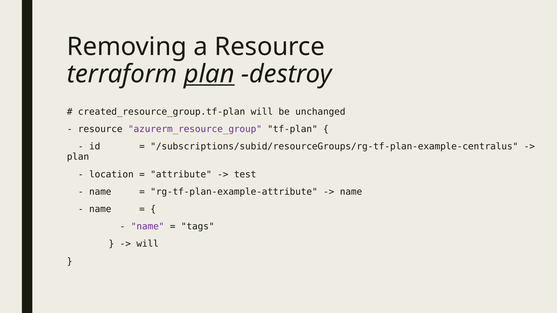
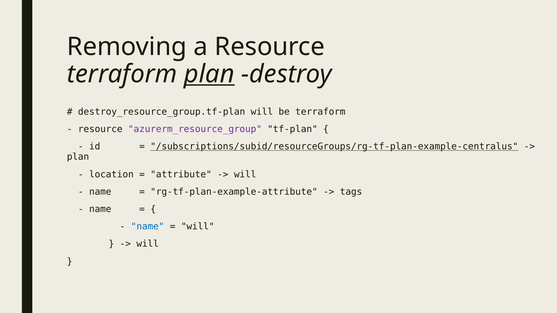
created_resource_group.tf-plan: created_resource_group.tf-plan -> destroy_resource_group.tf-plan
be unchanged: unchanged -> terraform
/subscriptions/subid/resourceGroups/rg-tf-plan-example-centralus underline: none -> present
test at (245, 175): test -> will
name at (351, 192): name -> tags
name at (148, 227) colour: purple -> blue
tags at (198, 227): tags -> will
